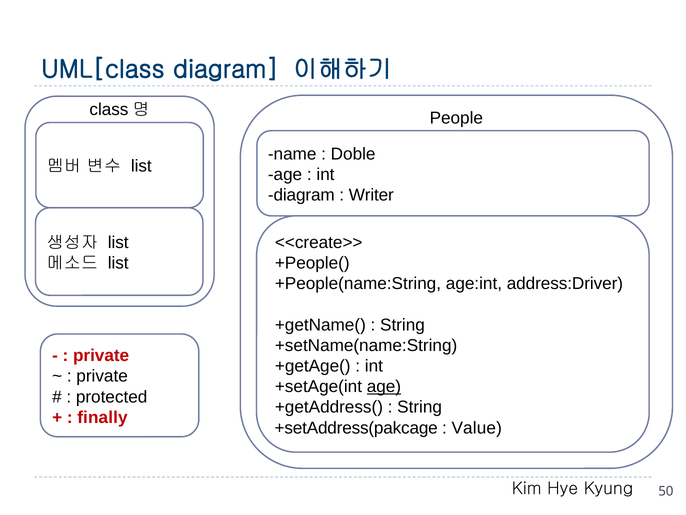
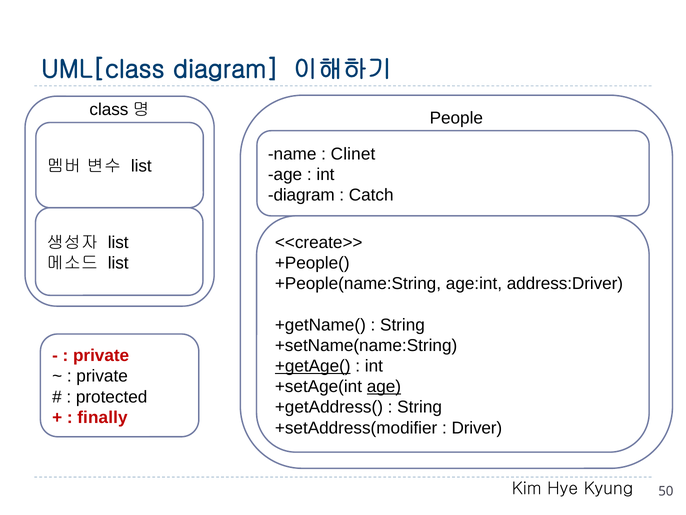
Doble: Doble -> Clinet
Writer: Writer -> Catch
+getAge( underline: none -> present
+setAddress(pakcage: +setAddress(pakcage -> +setAddress(modifier
Value: Value -> Driver
